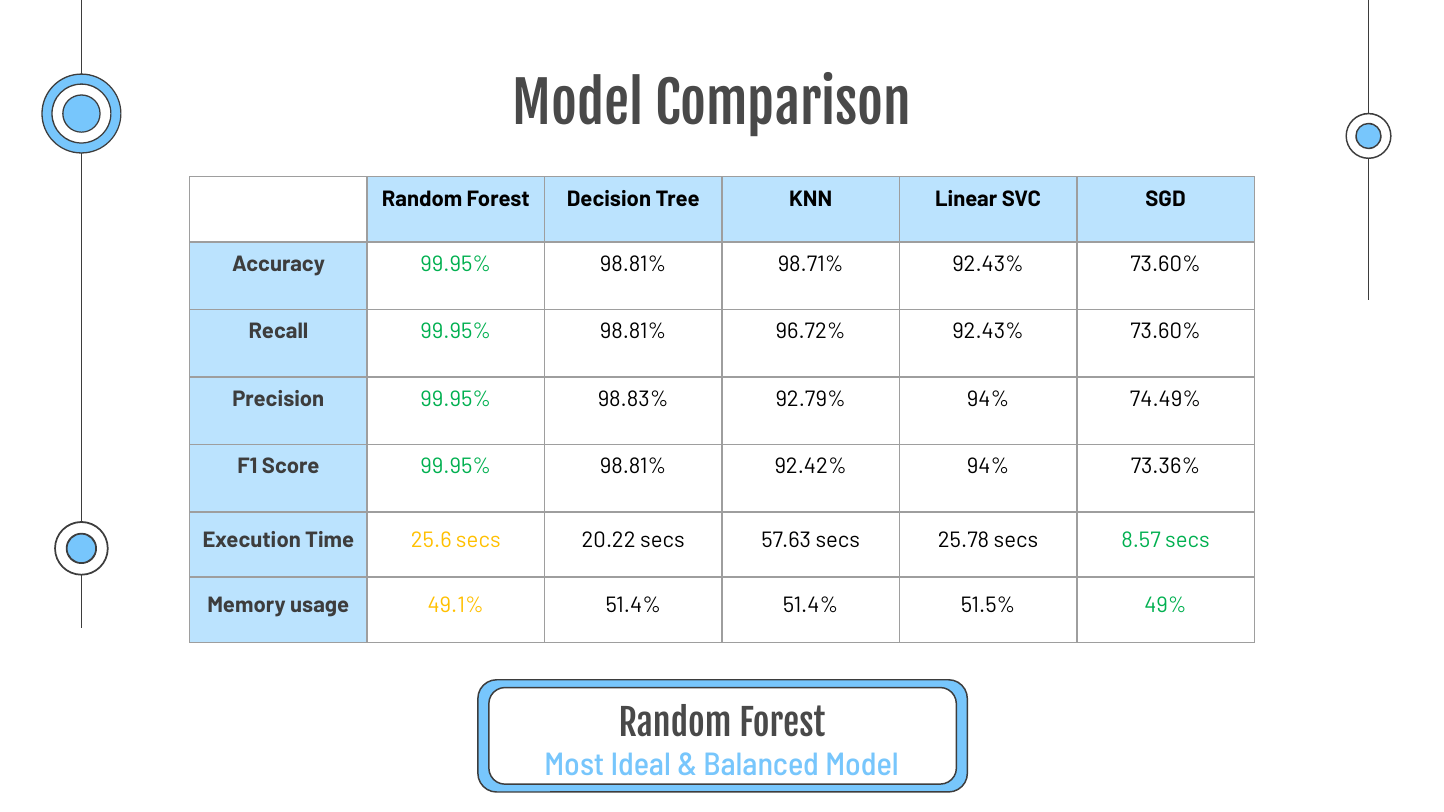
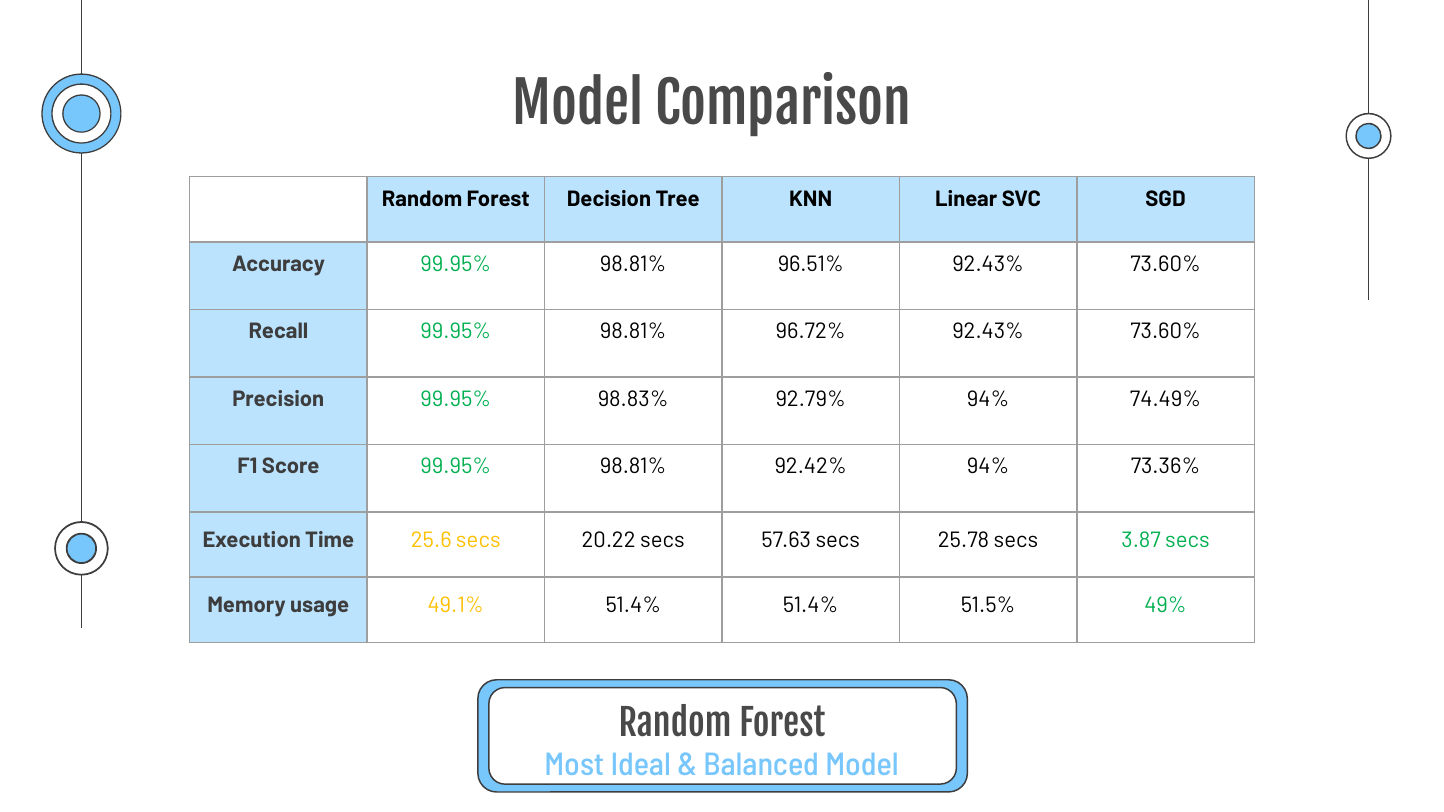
98.71%: 98.71% -> 96.51%
8.57: 8.57 -> 3.87
